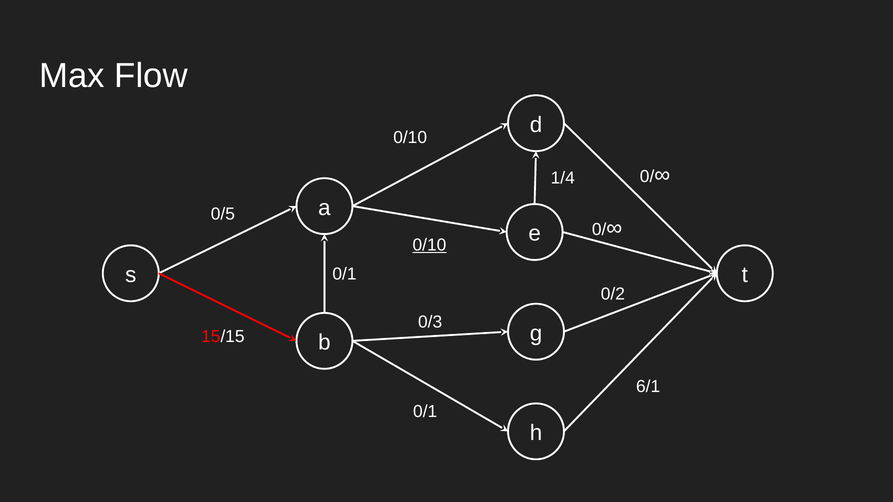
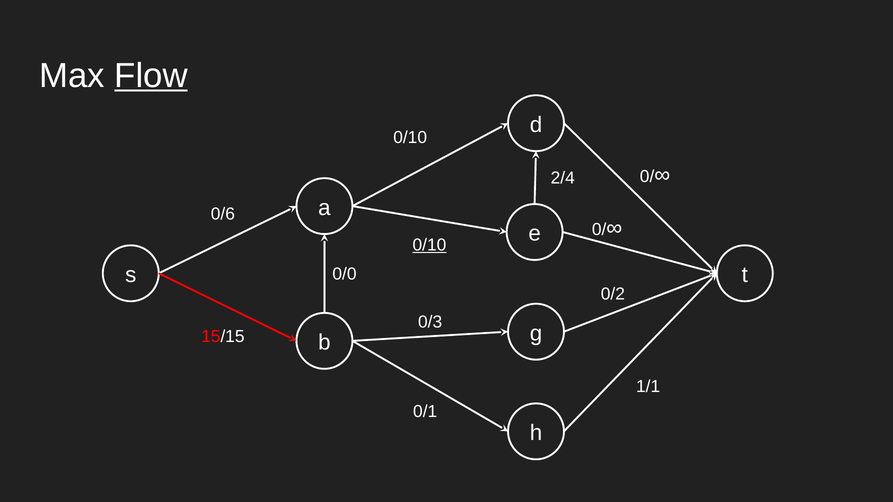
Flow underline: none -> present
1/4: 1/4 -> 2/4
0/5: 0/5 -> 0/6
0/1 at (344, 274): 0/1 -> 0/0
6/1: 6/1 -> 1/1
